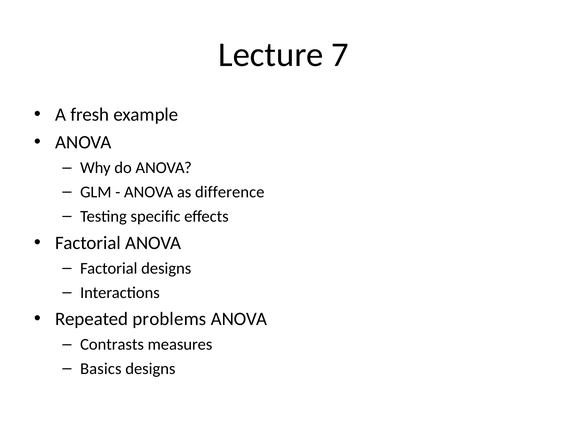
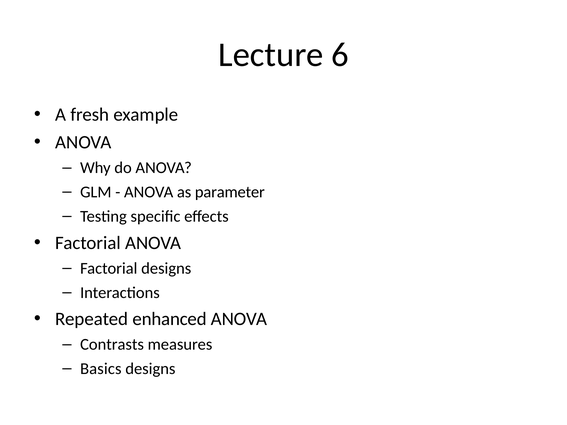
7: 7 -> 6
difference: difference -> parameter
problems: problems -> enhanced
